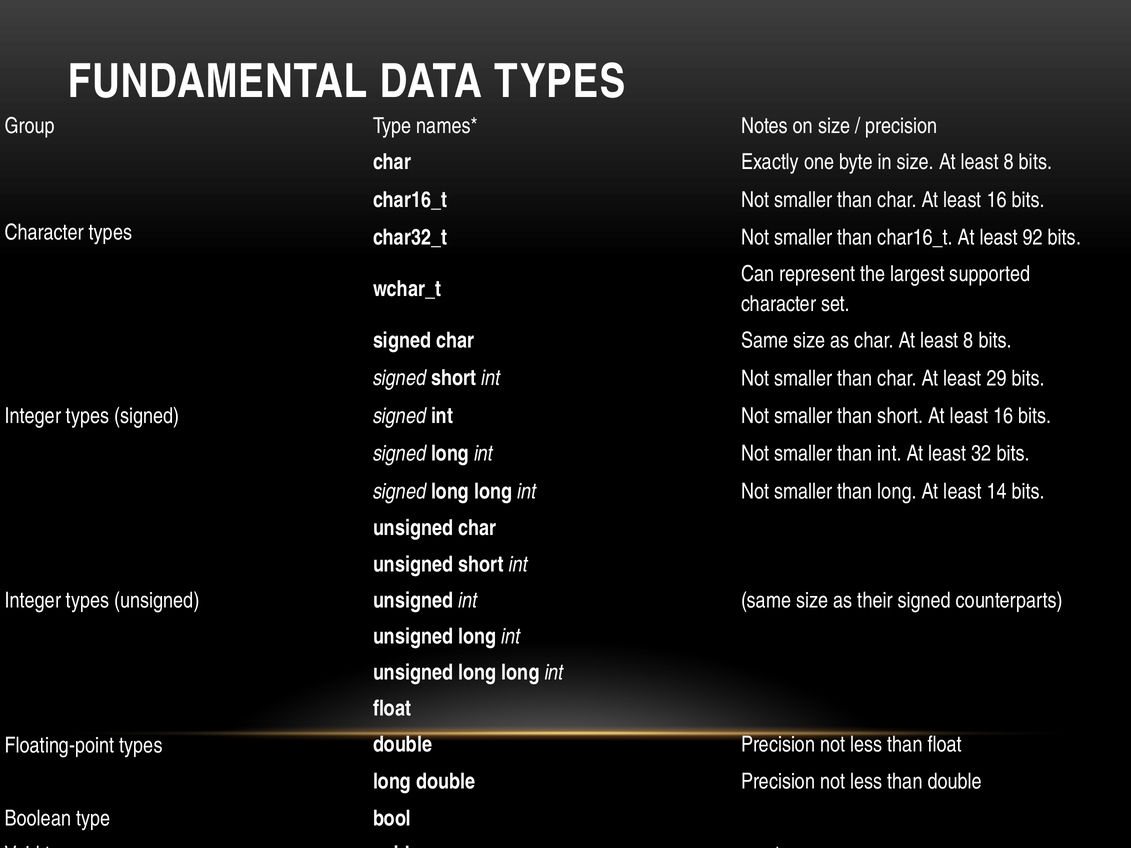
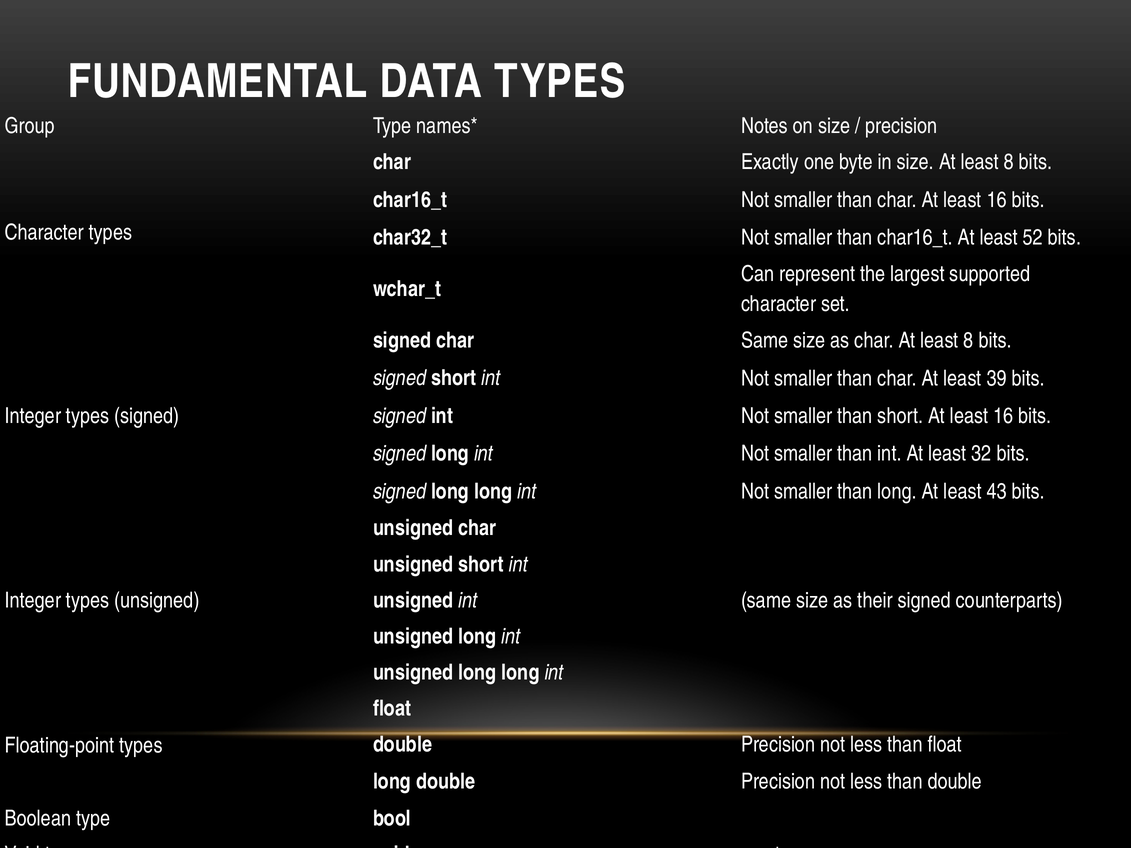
92: 92 -> 52
29: 29 -> 39
14: 14 -> 43
